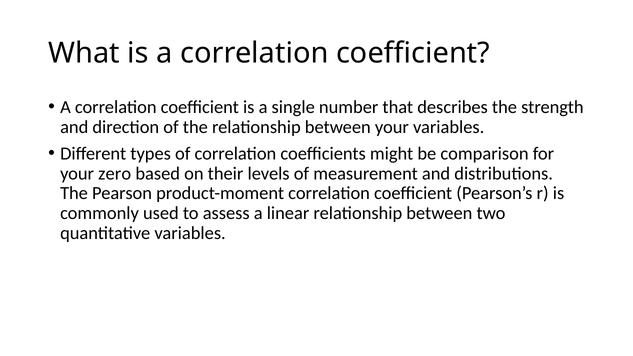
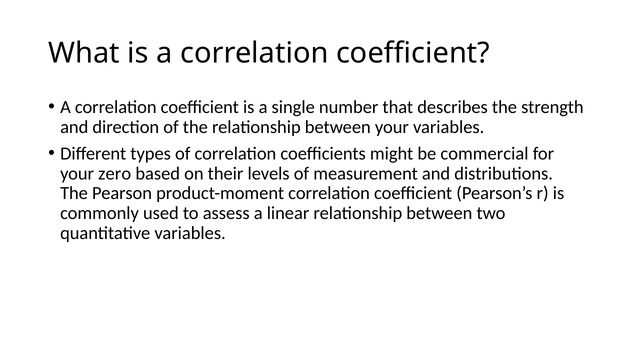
comparison: comparison -> commercial
